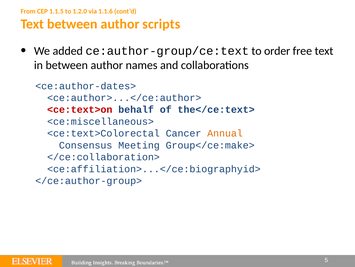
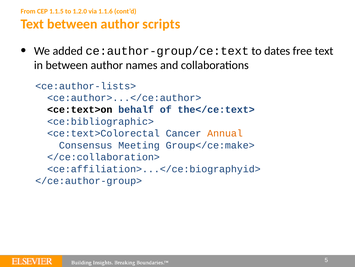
order: order -> dates
<ce:author-dates>: <ce:author-dates> -> <ce:author-lists>
<ce:text>on colour: red -> black
<ce:miscellaneous>: <ce:miscellaneous> -> <ce:bibliographic>
